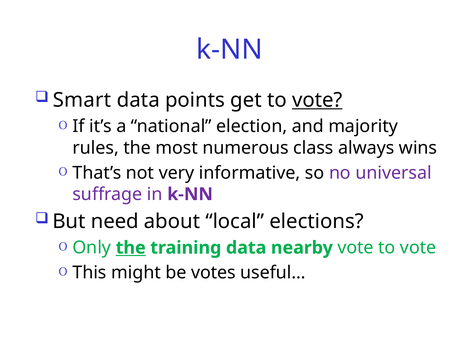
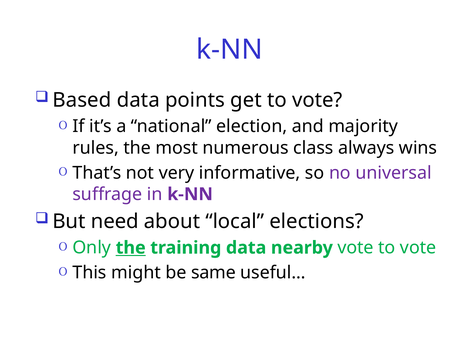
Smart: Smart -> Based
vote at (317, 100) underline: present -> none
votes: votes -> same
